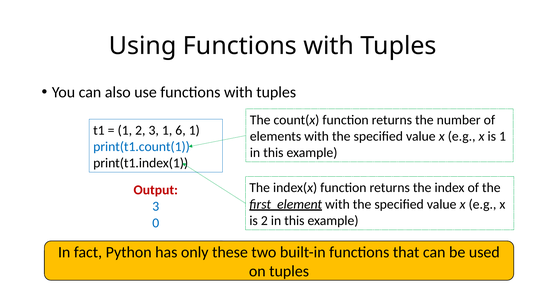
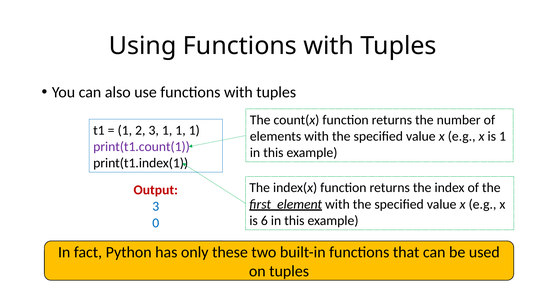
3 1 6: 6 -> 1
print(t1.count(1 colour: blue -> purple
is 2: 2 -> 6
